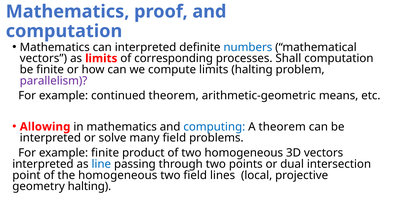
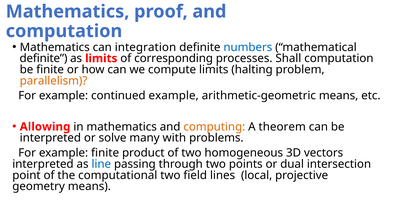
can interpreted: interpreted -> integration
vectors at (43, 58): vectors -> definite
parallelism colour: purple -> orange
continued theorem: theorem -> example
computing colour: blue -> orange
many field: field -> with
the homogeneous: homogeneous -> computational
geometry halting: halting -> means
